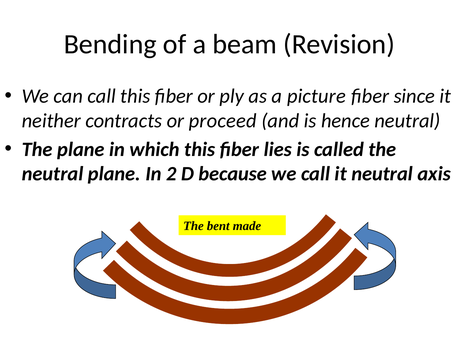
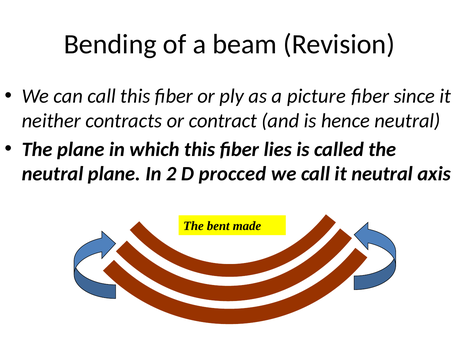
proceed: proceed -> contract
because: because -> procced
